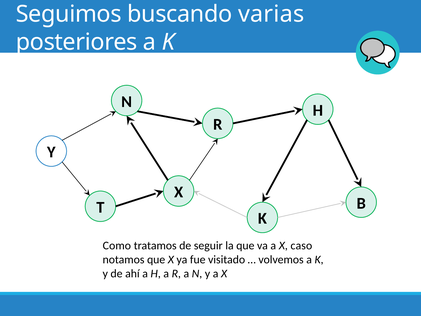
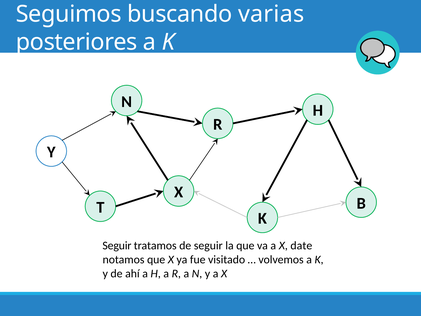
Como at (117, 246): Como -> Seguir
caso: caso -> date
